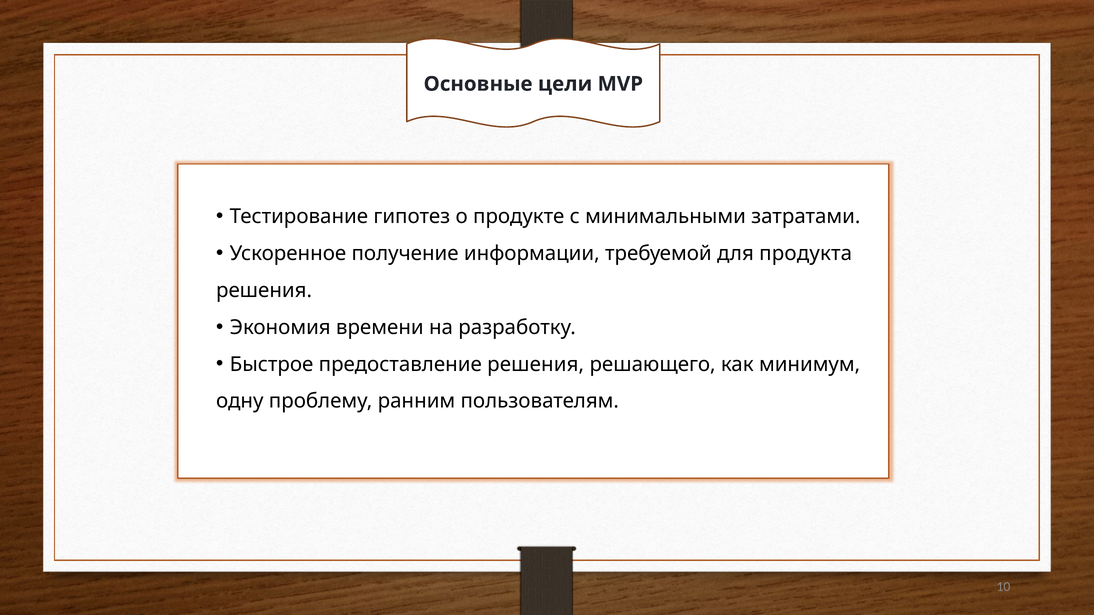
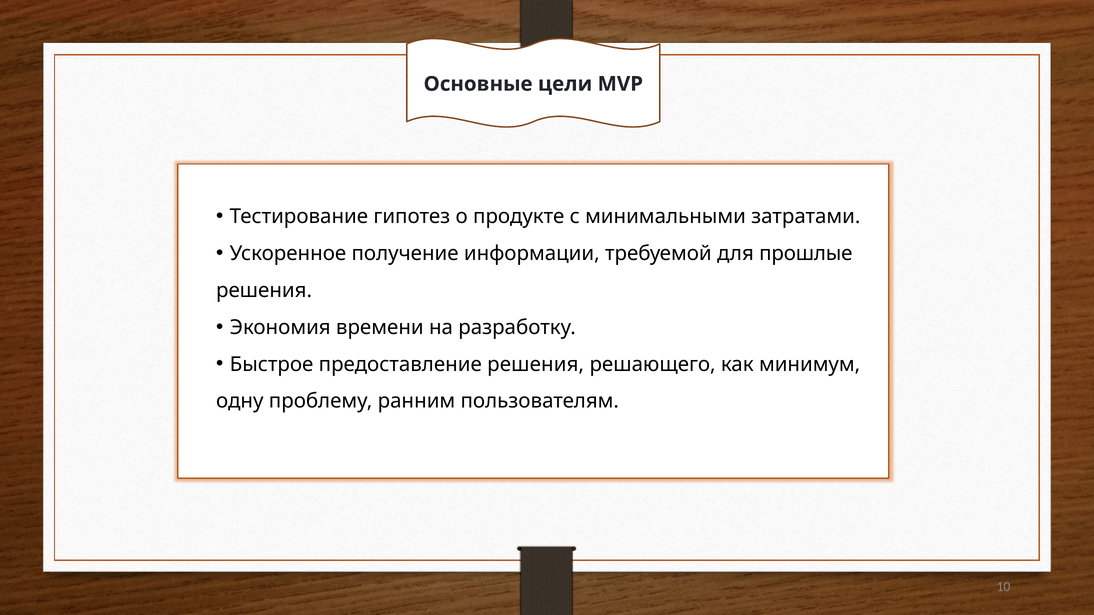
продукта: продукта -> прошлые
